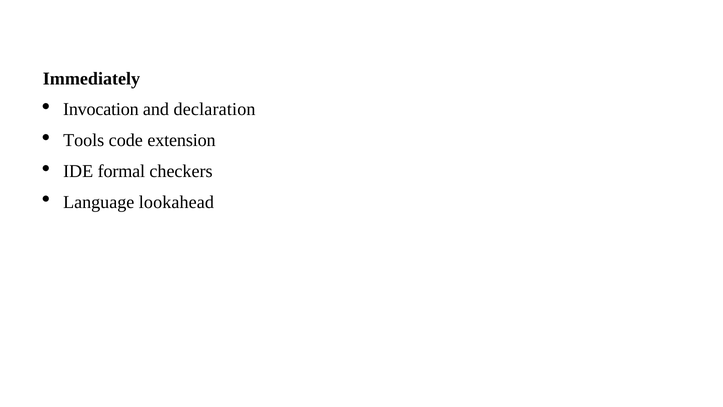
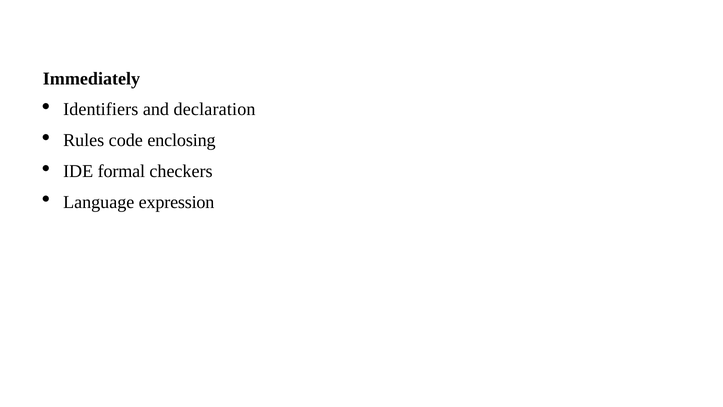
Invocation: Invocation -> Identifiers
Tools: Tools -> Rules
extension: extension -> enclosing
lookahead: lookahead -> expression
